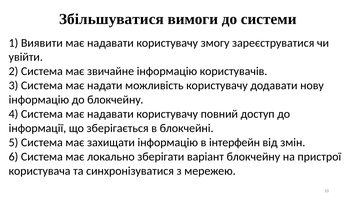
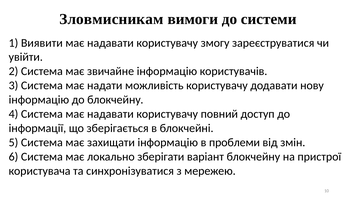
Збільшуватися: Збільшуватися -> Зловмисникам
інтерфейн: інтерфейн -> проблеми
